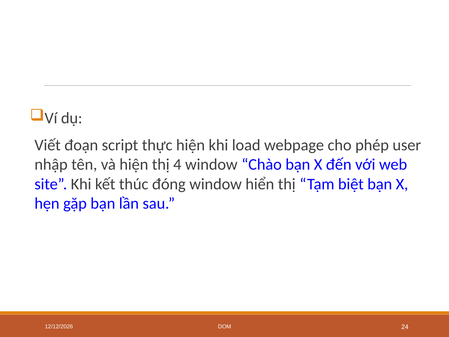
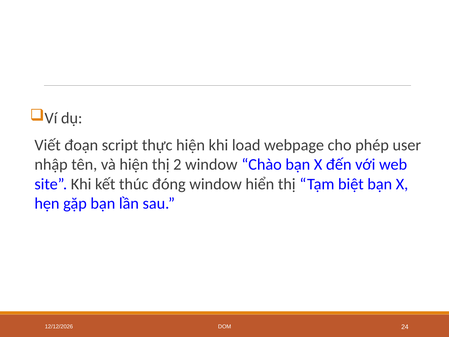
4: 4 -> 2
